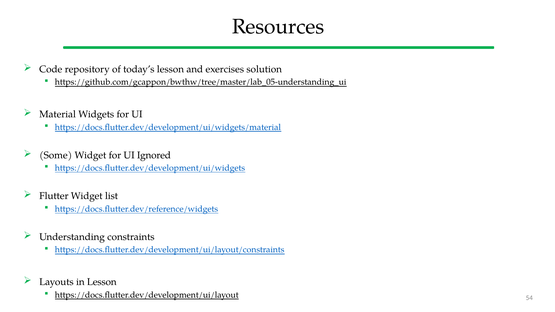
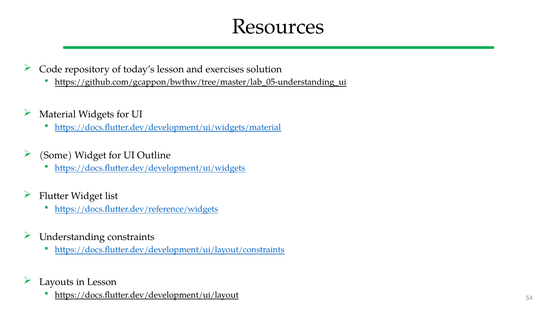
Ignored: Ignored -> Outline
